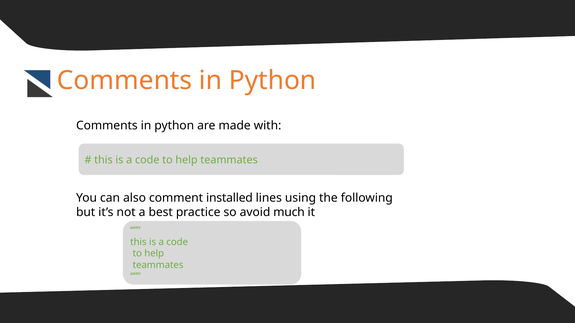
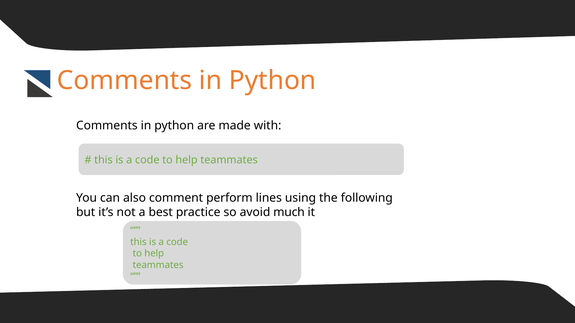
installed: installed -> perform
